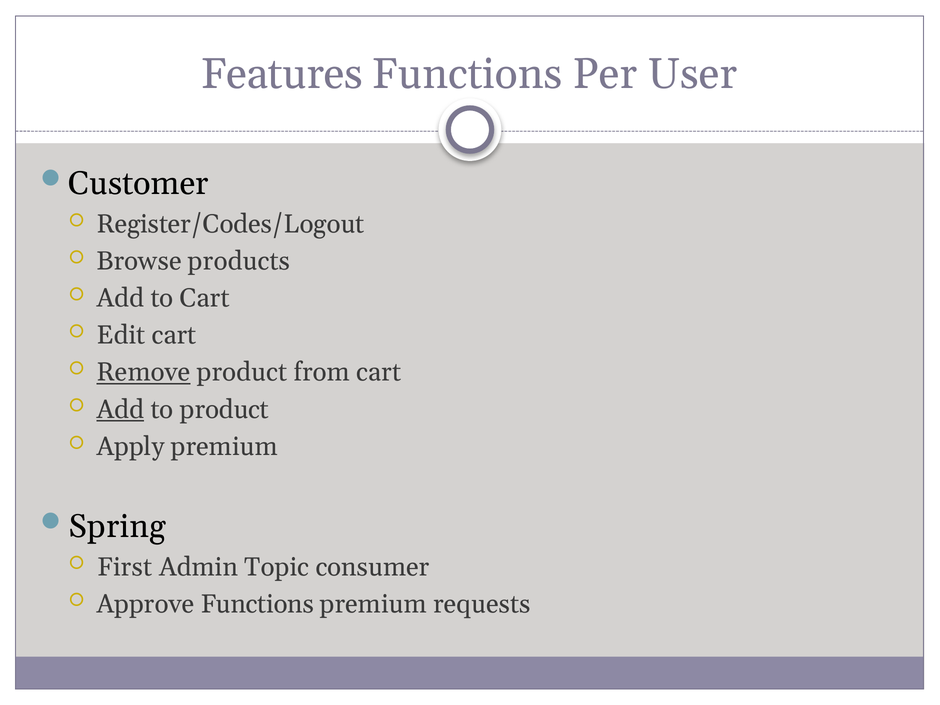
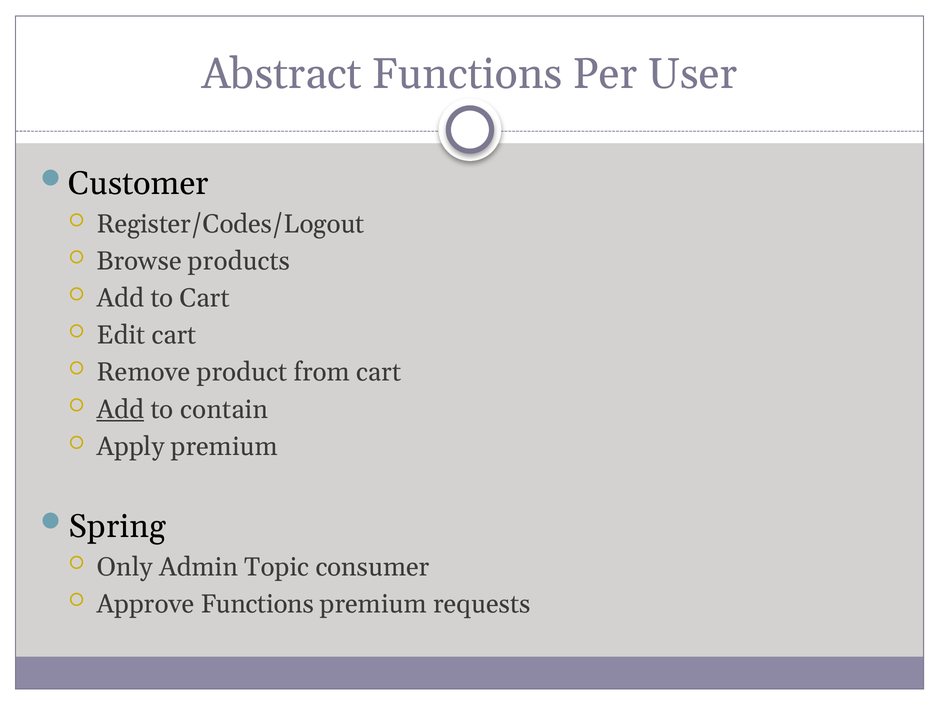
Features: Features -> Abstract
Remove underline: present -> none
to product: product -> contain
First: First -> Only
